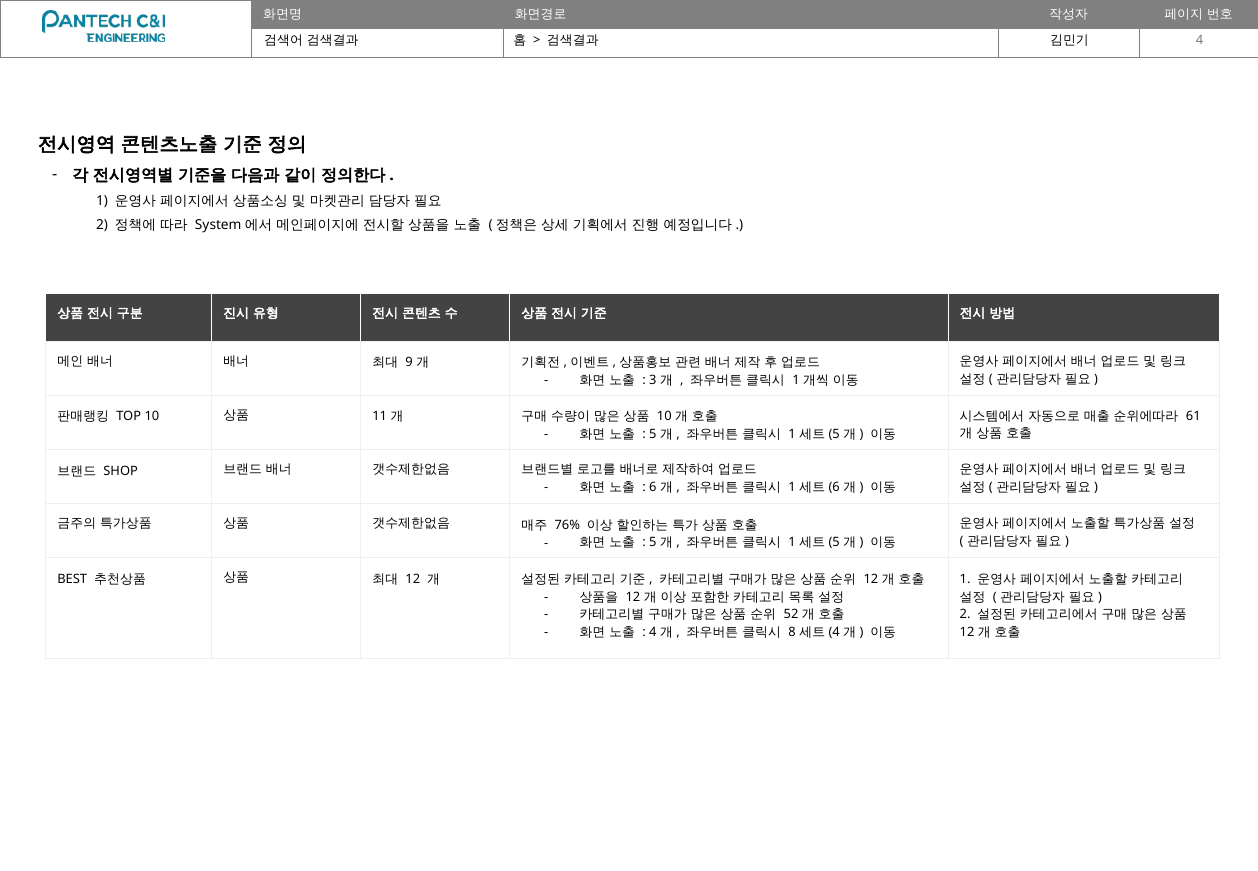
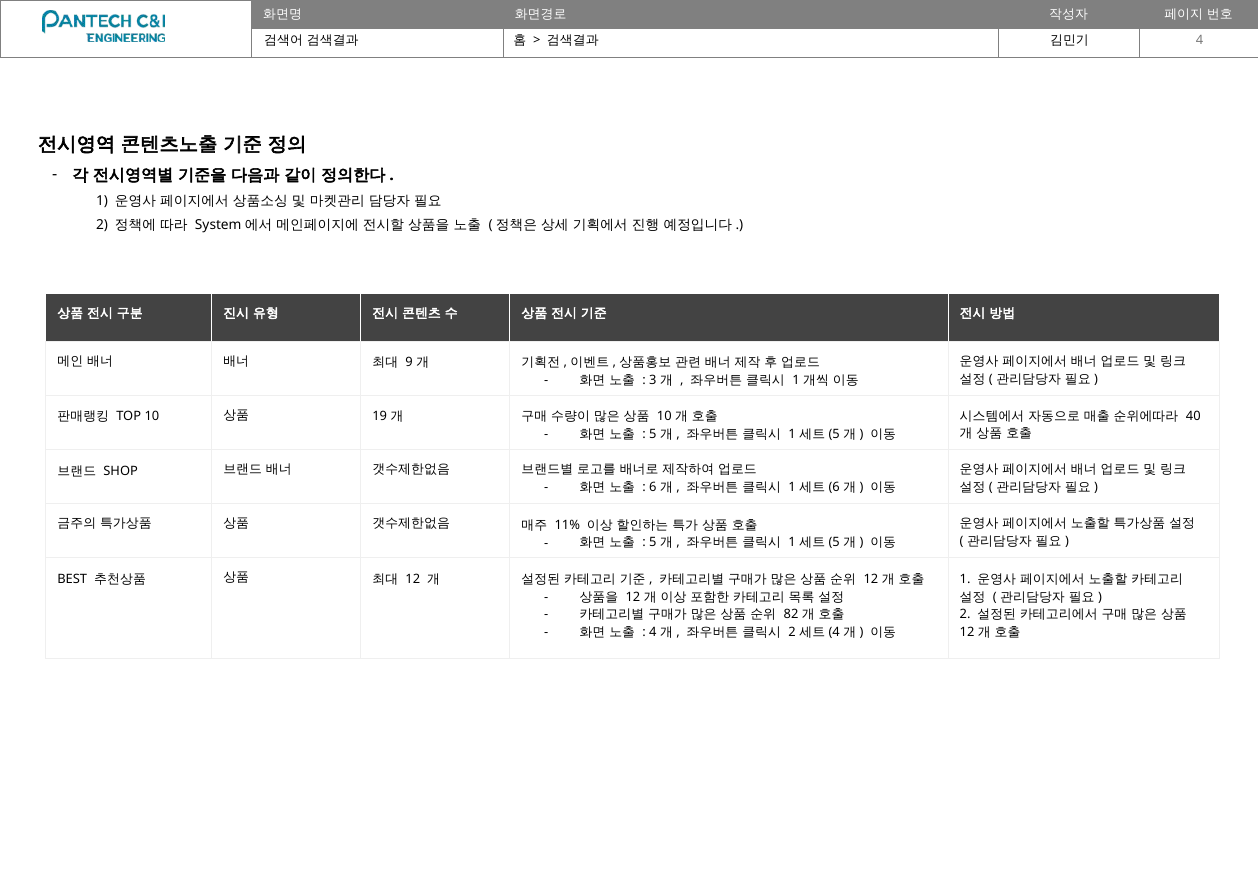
11: 11 -> 19
61: 61 -> 40
76%: 76% -> 11%
52: 52 -> 82
8 at (792, 632): 8 -> 2
